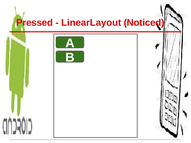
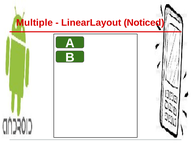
Pressed: Pressed -> Multiple
